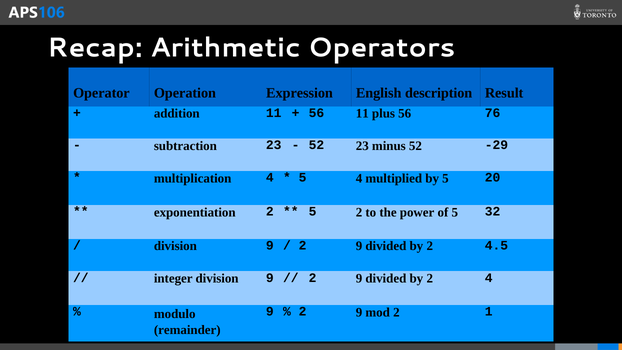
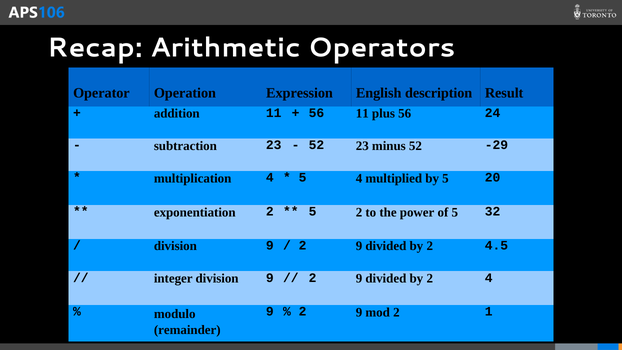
76: 76 -> 24
